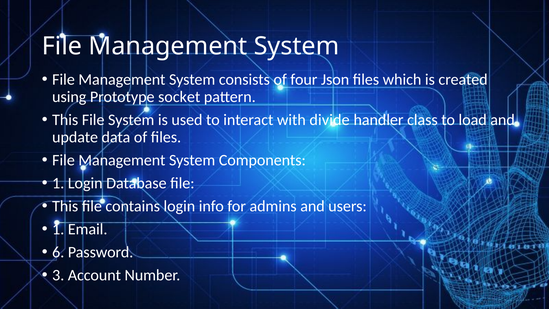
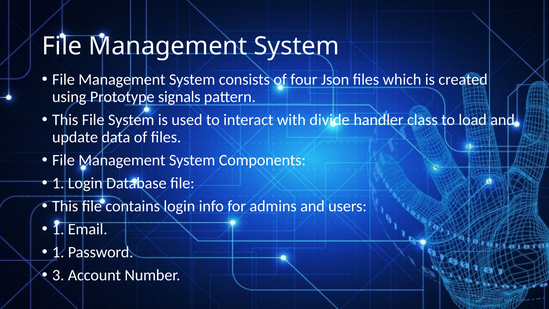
socket: socket -> signals
6 at (58, 252): 6 -> 1
